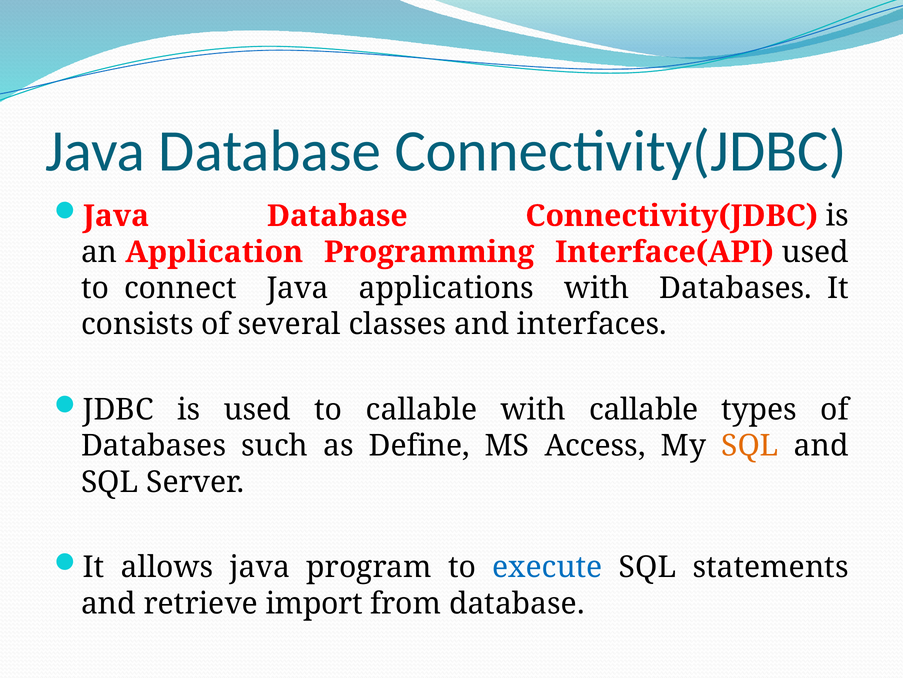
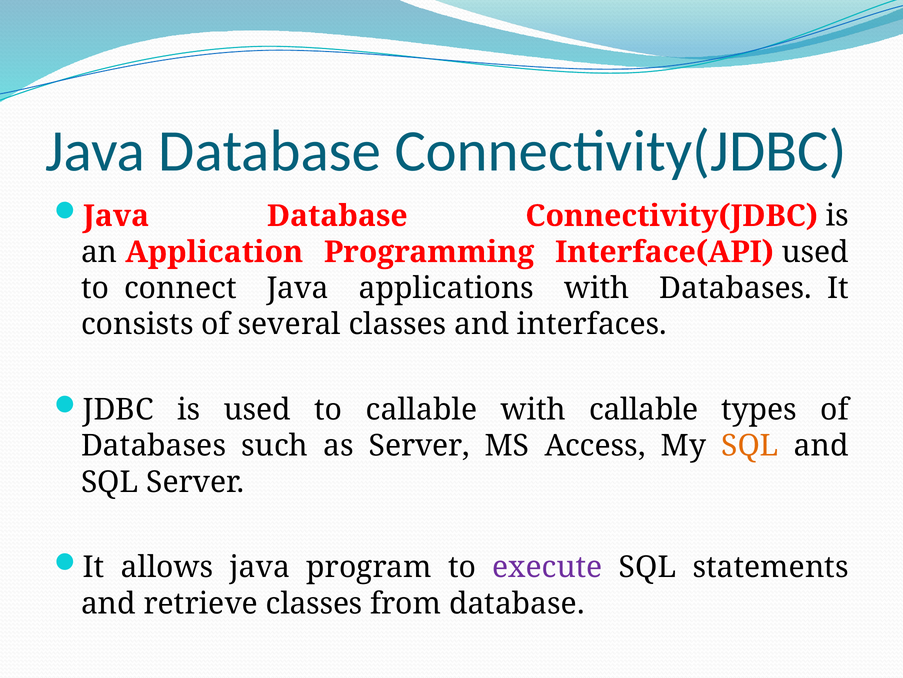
as Define: Define -> Server
execute colour: blue -> purple
retrieve import: import -> classes
